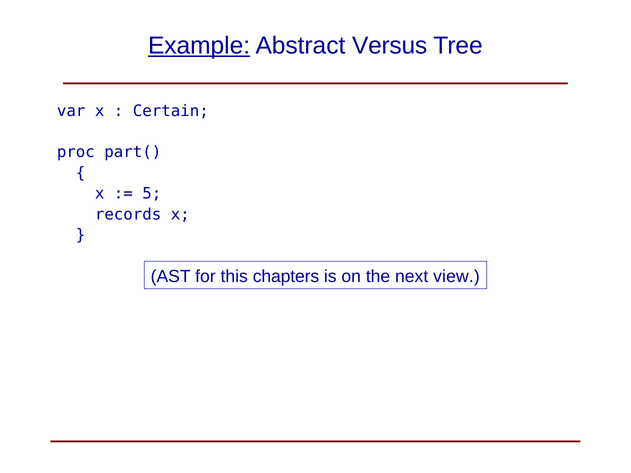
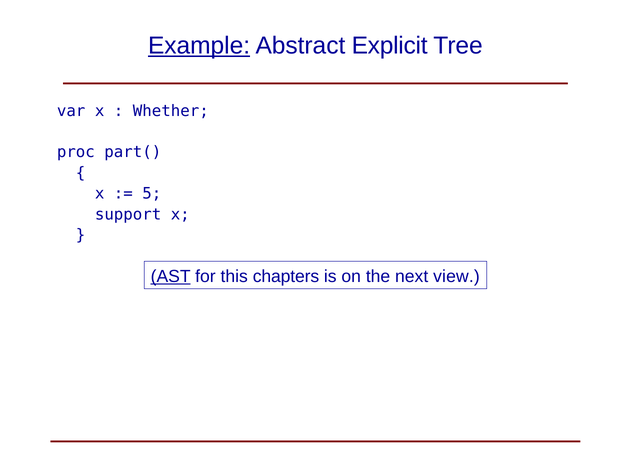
Versus: Versus -> Explicit
Certain: Certain -> Whether
records: records -> support
AST underline: none -> present
